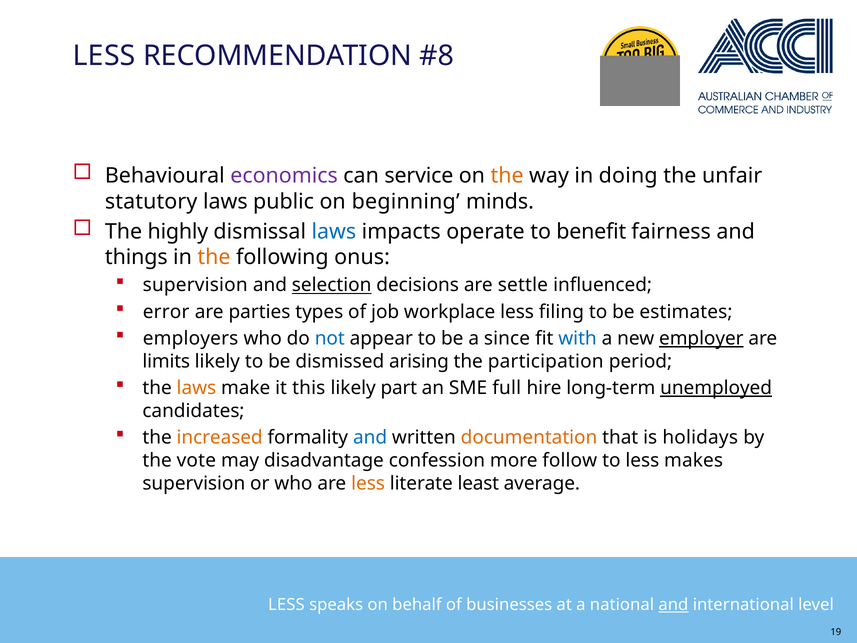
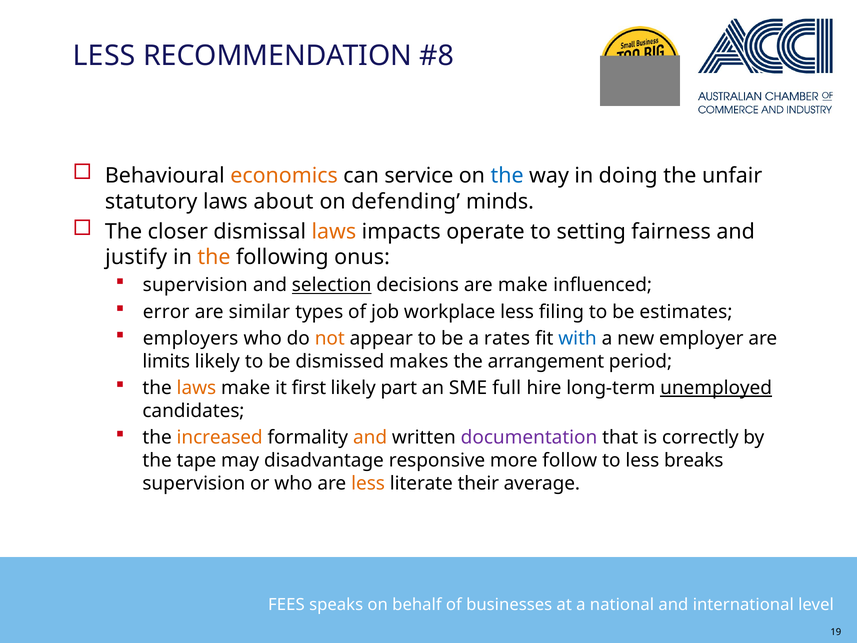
economics colour: purple -> orange
the at (507, 176) colour: orange -> blue
public: public -> about
beginning: beginning -> defending
highly: highly -> closer
laws at (334, 231) colour: blue -> orange
benefit: benefit -> setting
things: things -> justify
are settle: settle -> make
parties: parties -> similar
not colour: blue -> orange
since: since -> rates
employer underline: present -> none
arising: arising -> makes
participation: participation -> arrangement
this: this -> first
and at (370, 437) colour: blue -> orange
documentation colour: orange -> purple
holidays: holidays -> correctly
vote: vote -> tape
confession: confession -> responsive
makes: makes -> breaks
least: least -> their
LESS at (286, 605): LESS -> FEES
and at (673, 605) underline: present -> none
